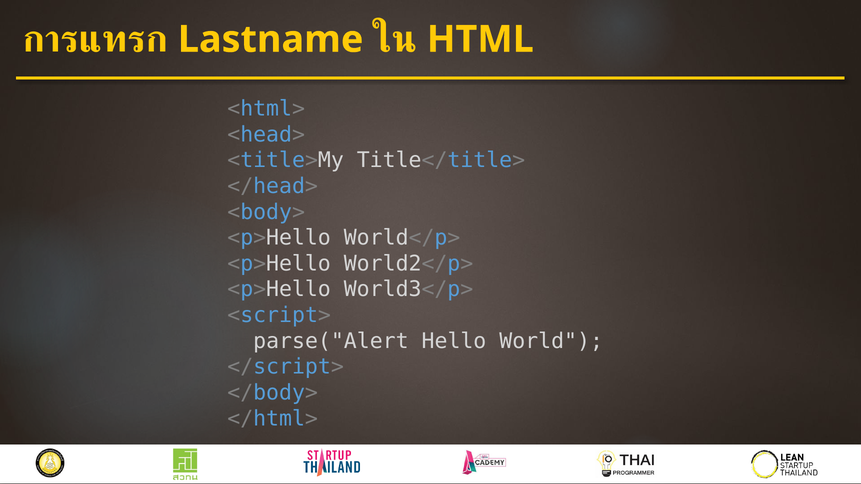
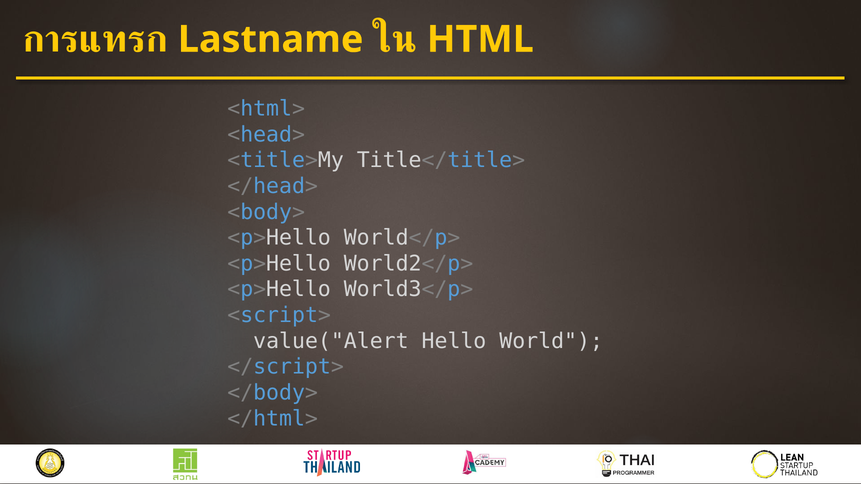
parse("Alert: parse("Alert -> value("Alert
